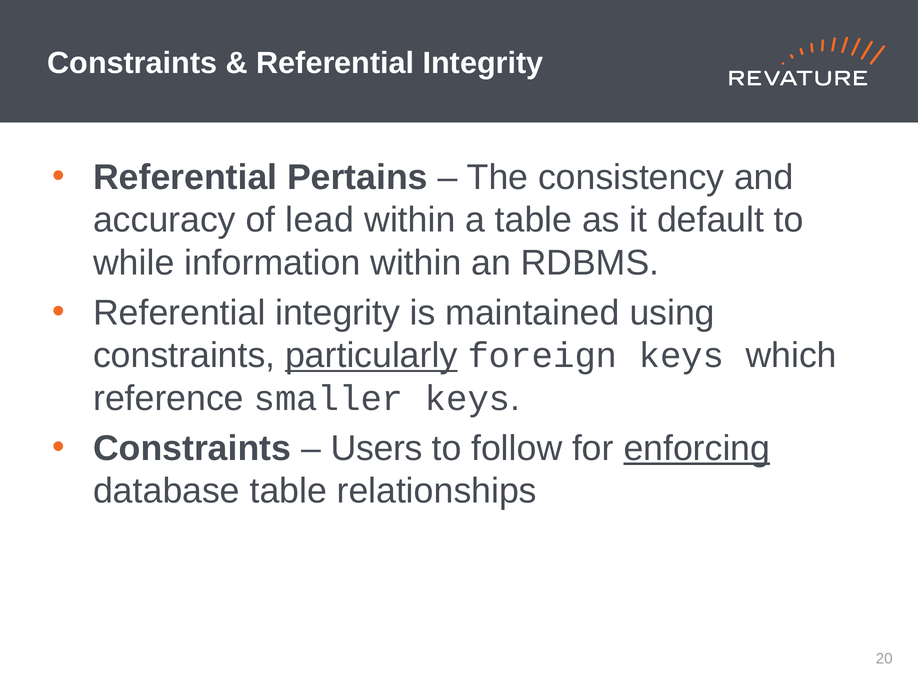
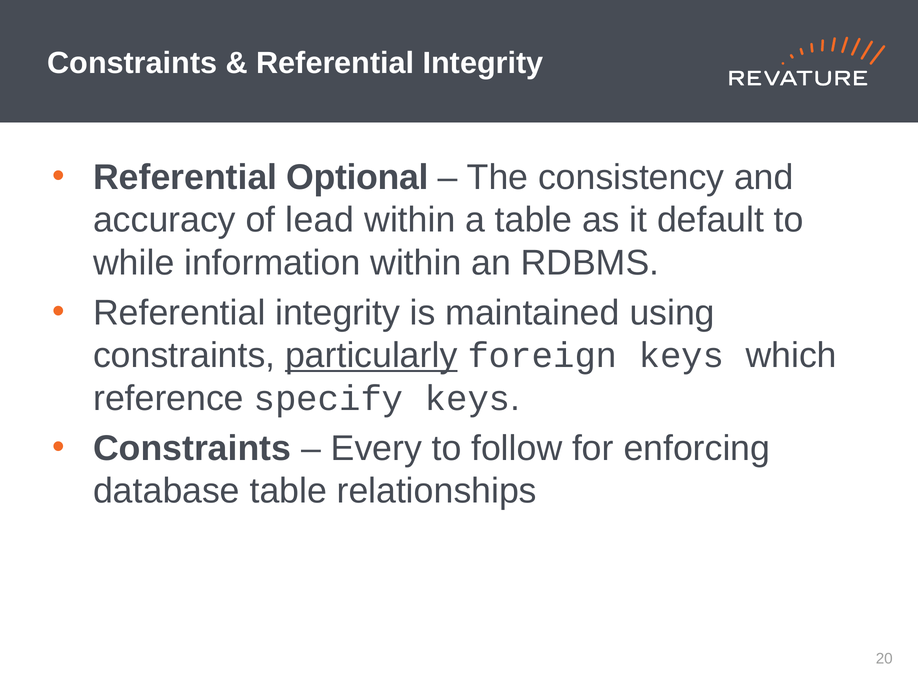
Pertains: Pertains -> Optional
smaller: smaller -> specify
Users: Users -> Every
enforcing underline: present -> none
